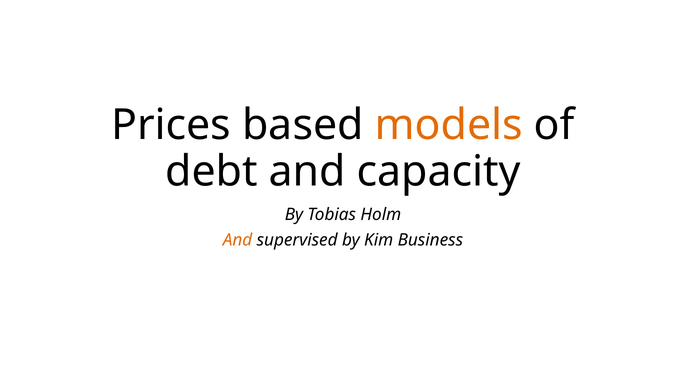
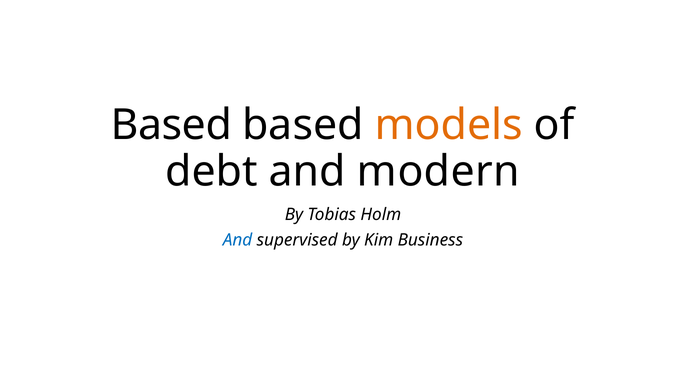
Prices at (171, 125): Prices -> Based
capacity: capacity -> modern
And at (238, 240) colour: orange -> blue
